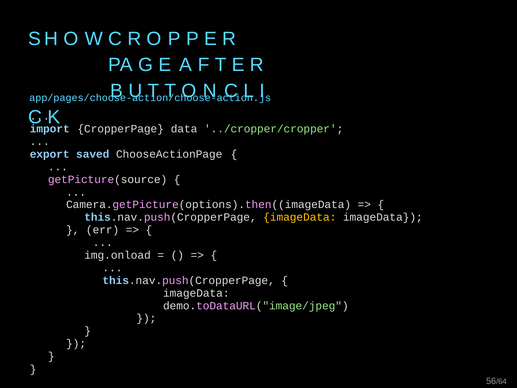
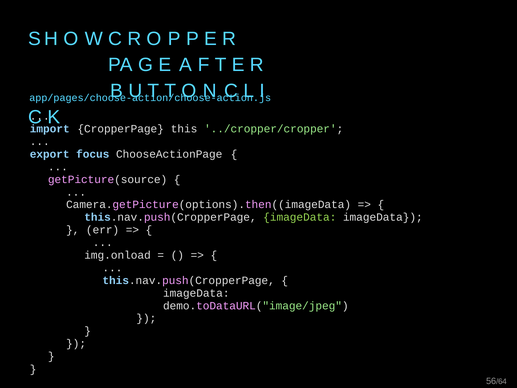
data: data -> this
saved: saved -> focus
imageData at (300, 217) colour: yellow -> light green
